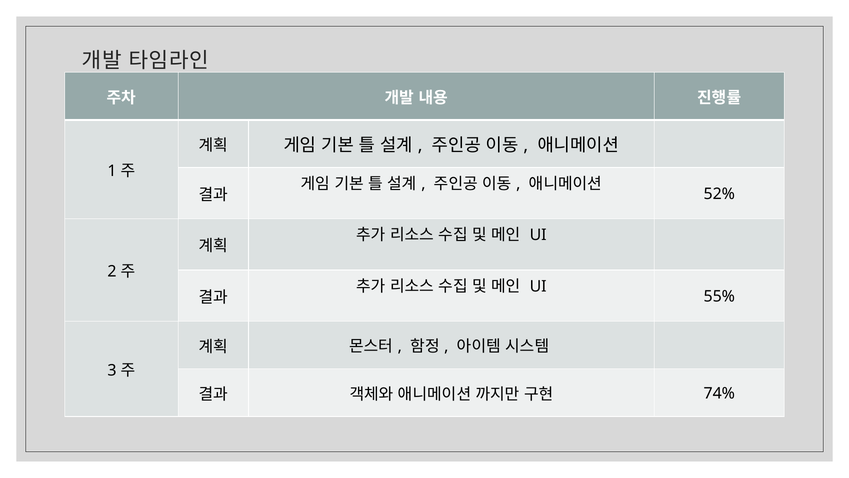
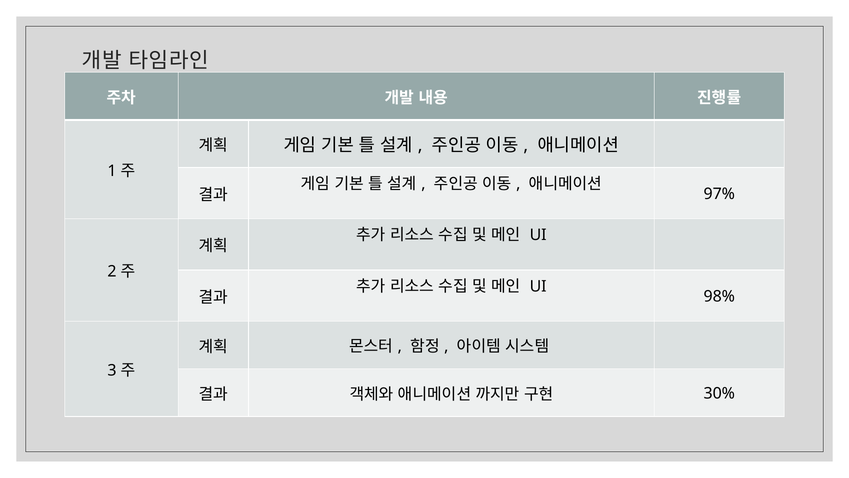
52%: 52% -> 97%
55%: 55% -> 98%
74%: 74% -> 30%
